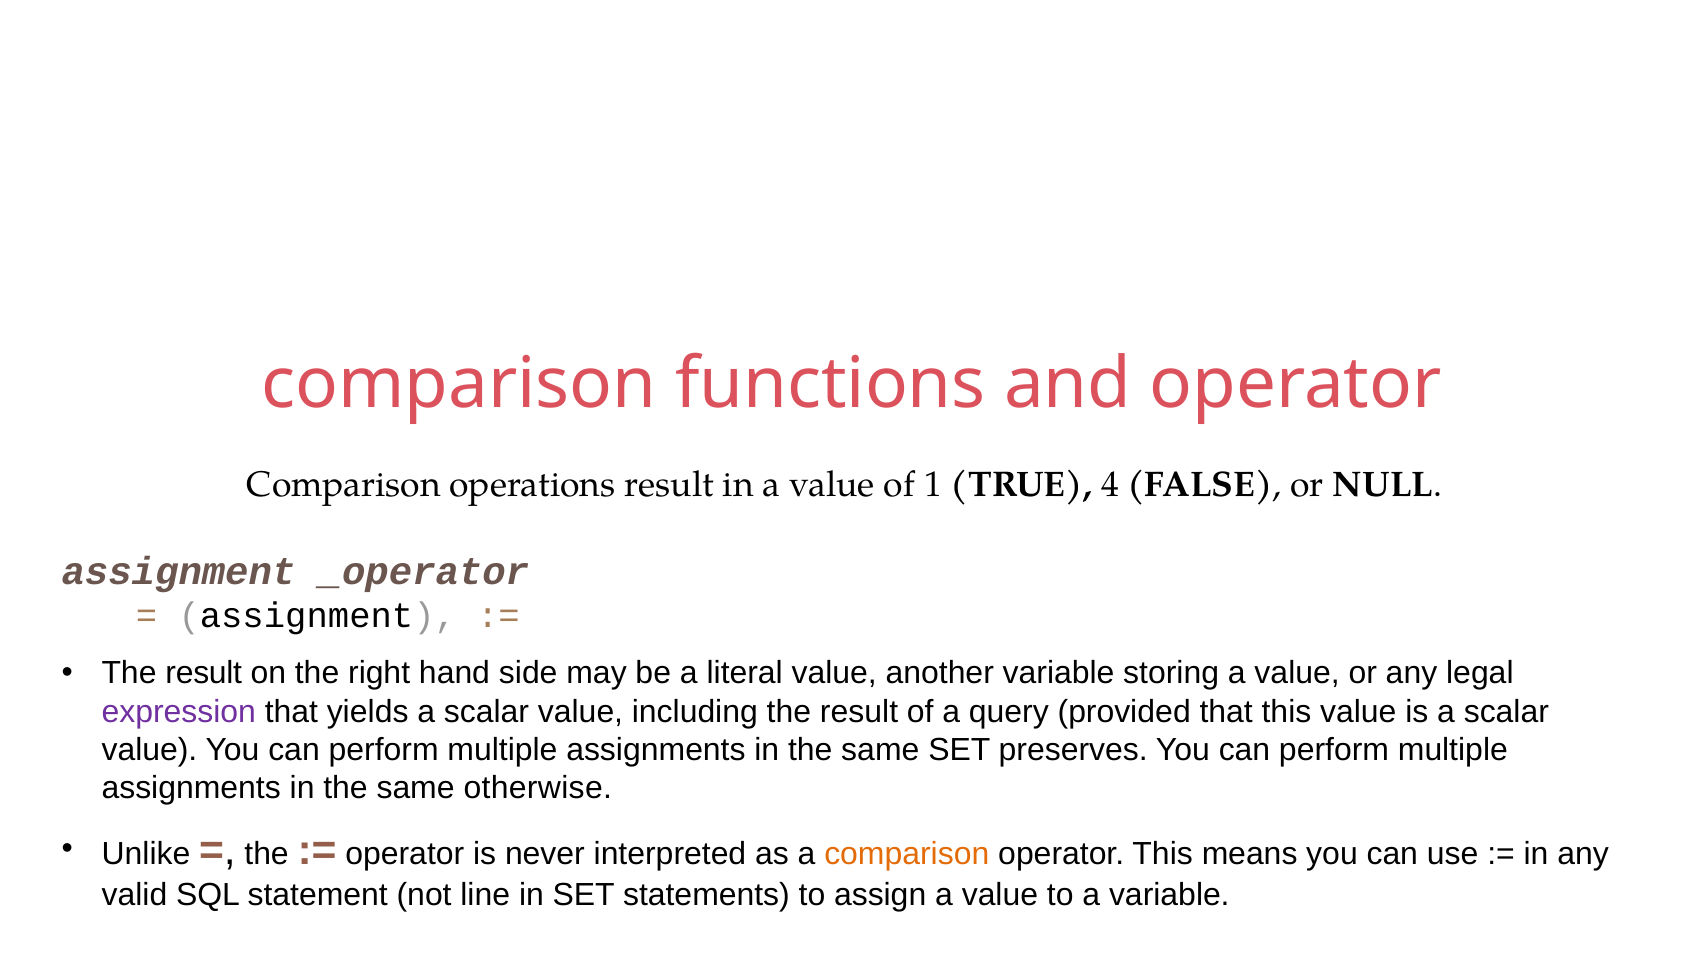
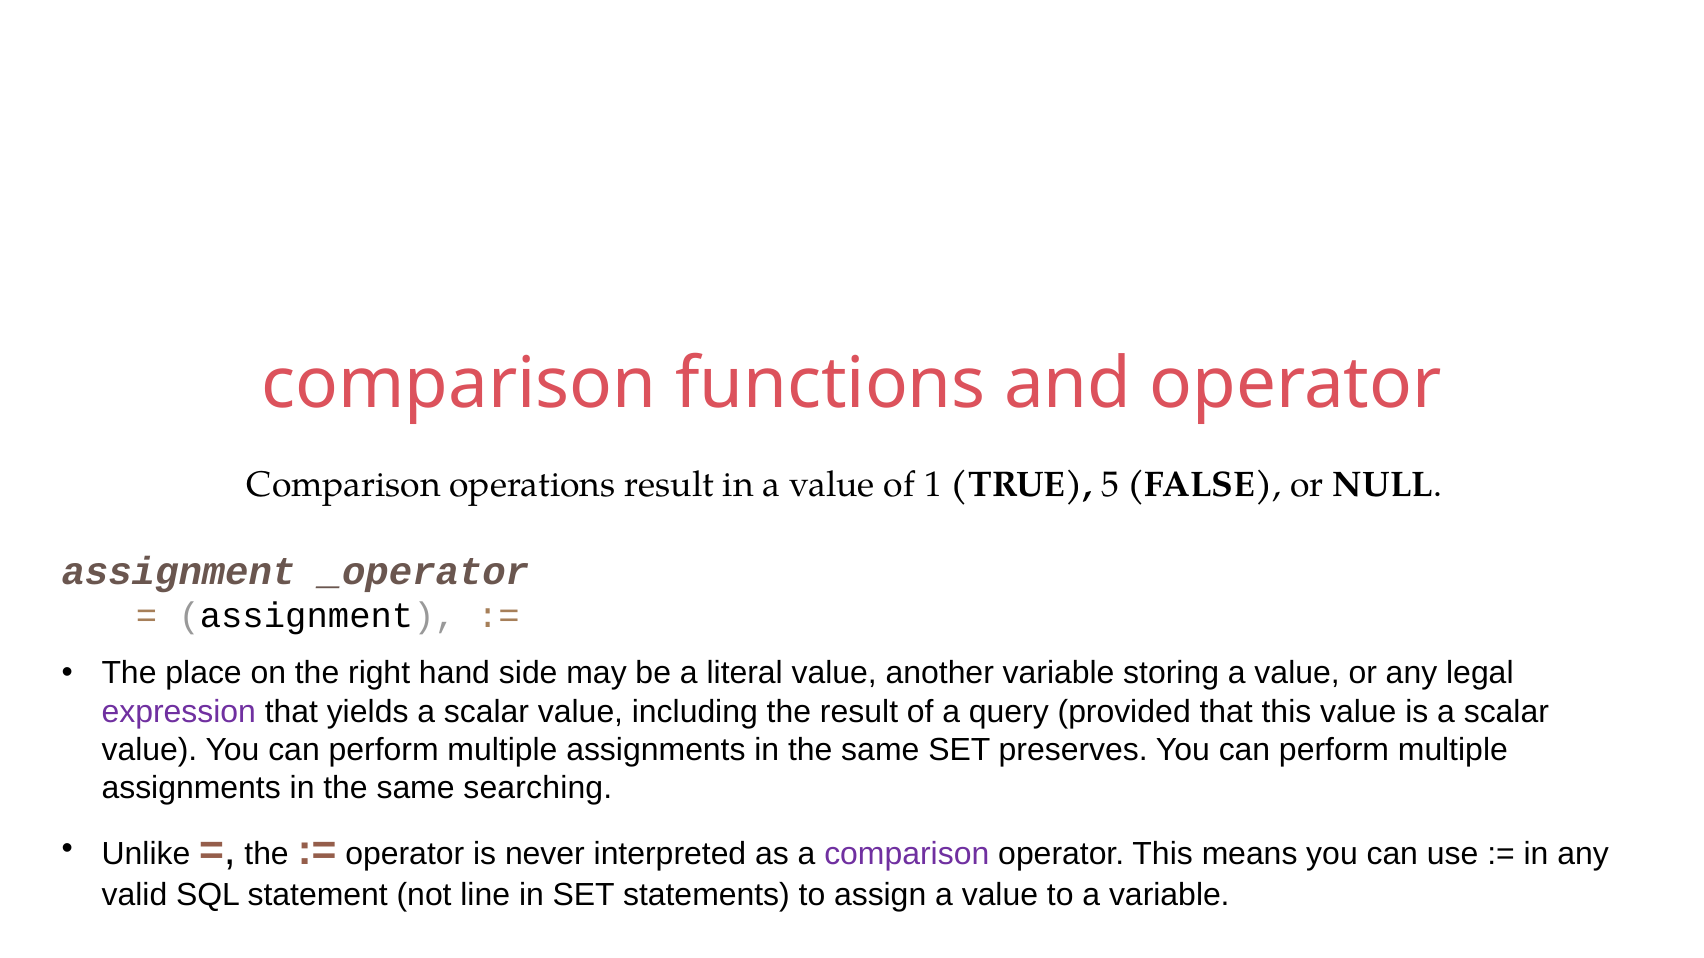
4: 4 -> 5
result at (204, 674): result -> place
otherwise: otherwise -> searching
comparison at (907, 855) colour: orange -> purple
